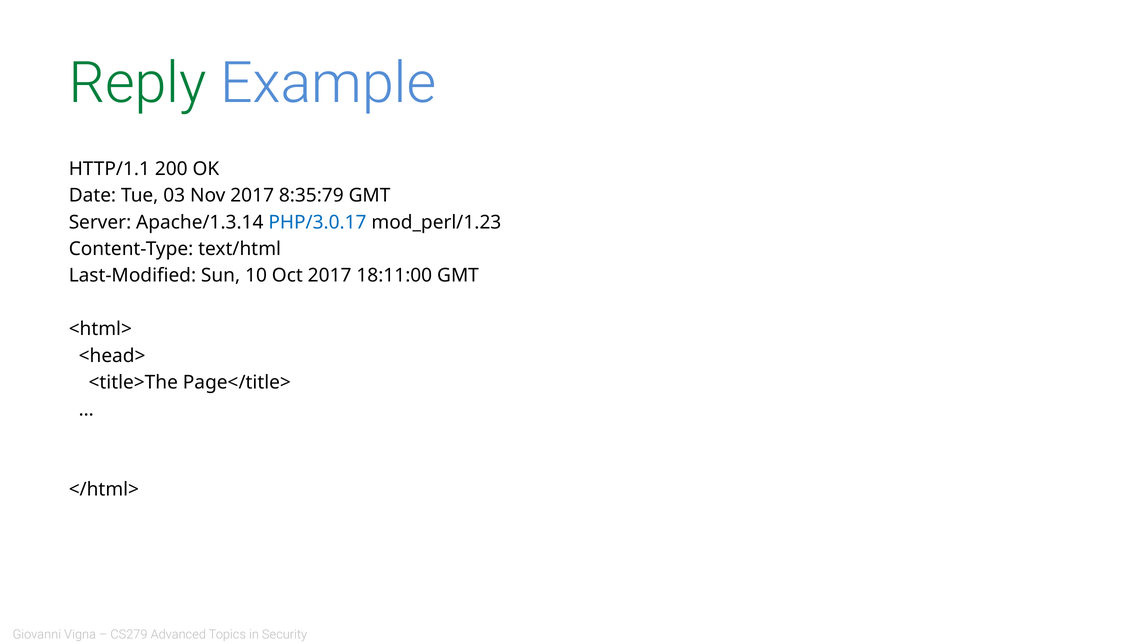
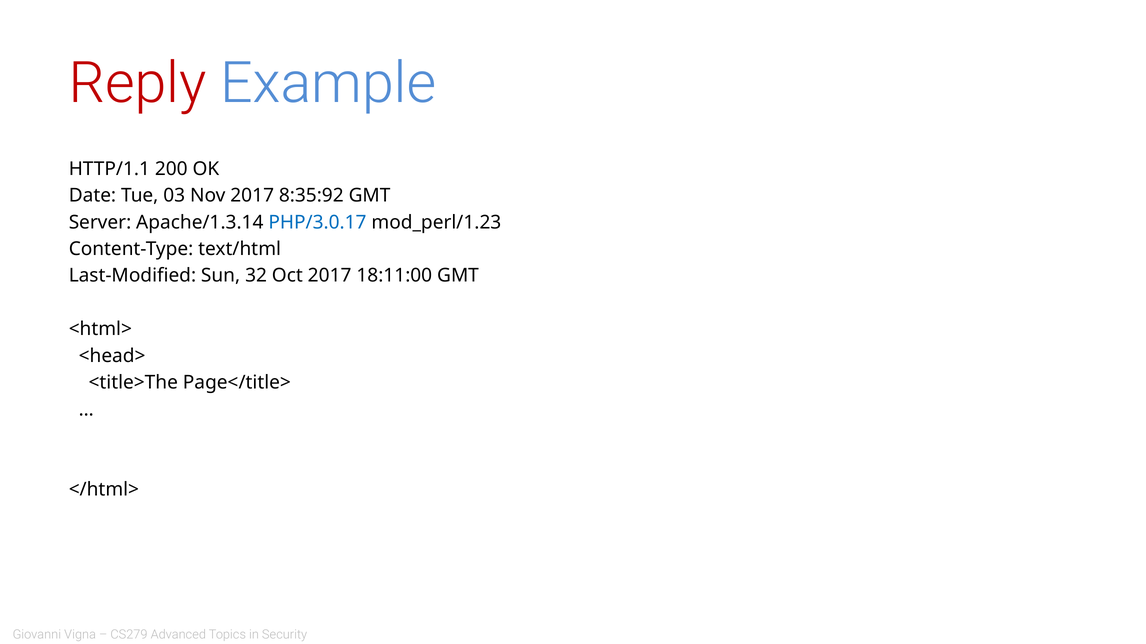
Reply colour: green -> red
8:35:79: 8:35:79 -> 8:35:92
10: 10 -> 32
